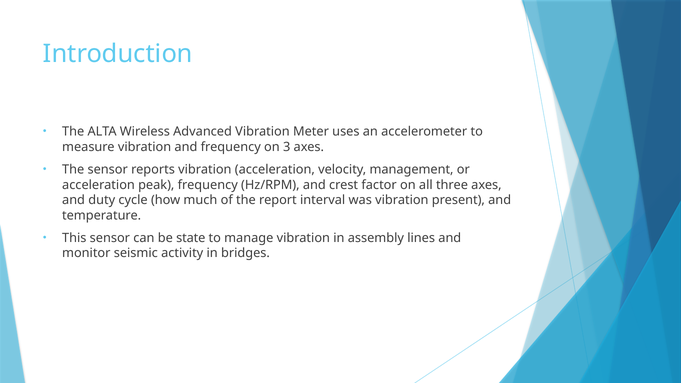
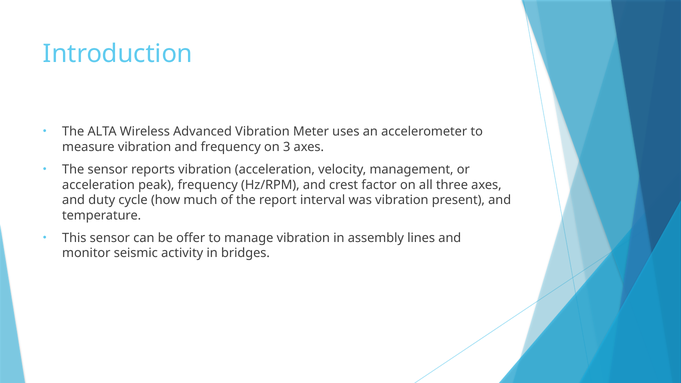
state: state -> offer
